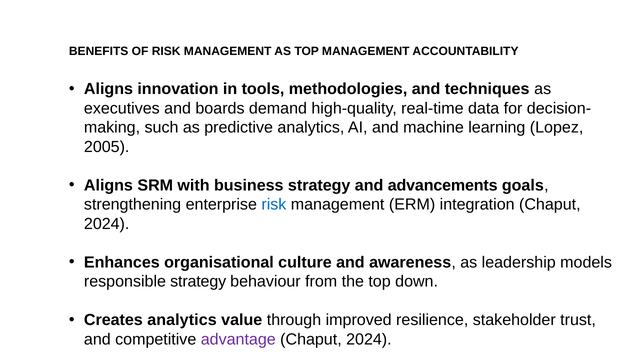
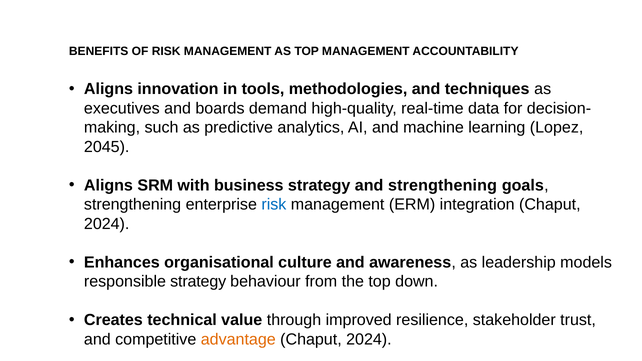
2005: 2005 -> 2045
and advancements: advancements -> strengthening
Creates analytics: analytics -> technical
advantage colour: purple -> orange
